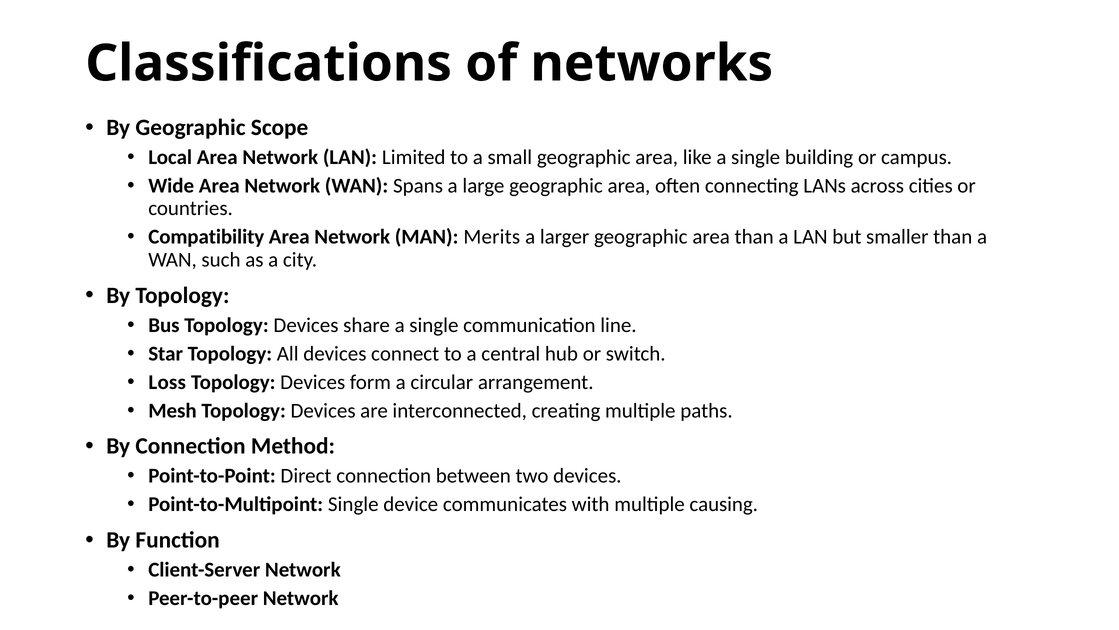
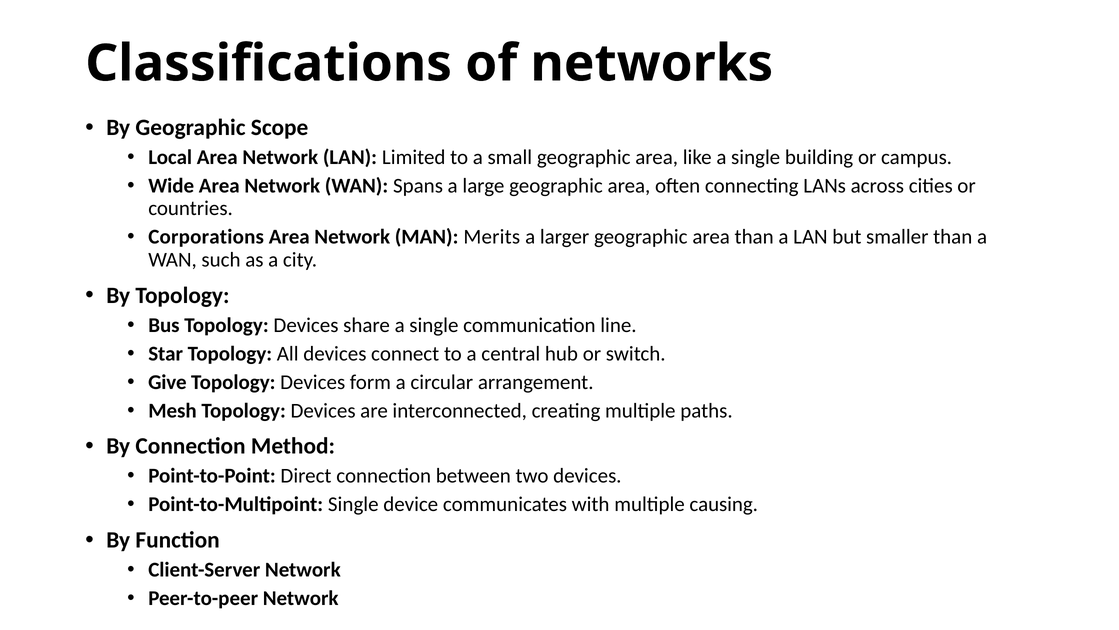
Compatibility: Compatibility -> Corporations
Loss: Loss -> Give
